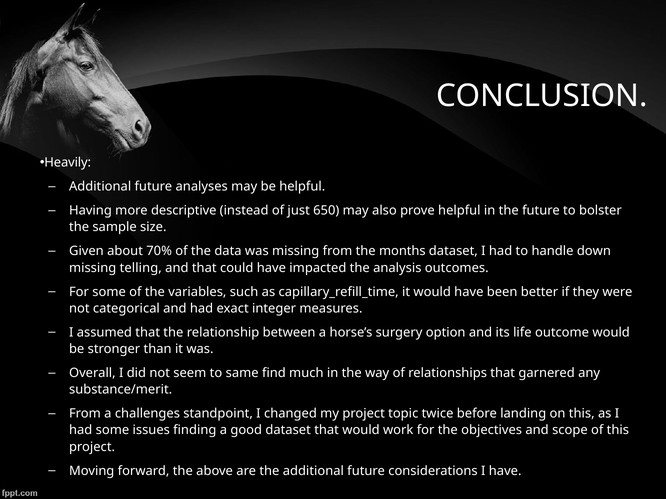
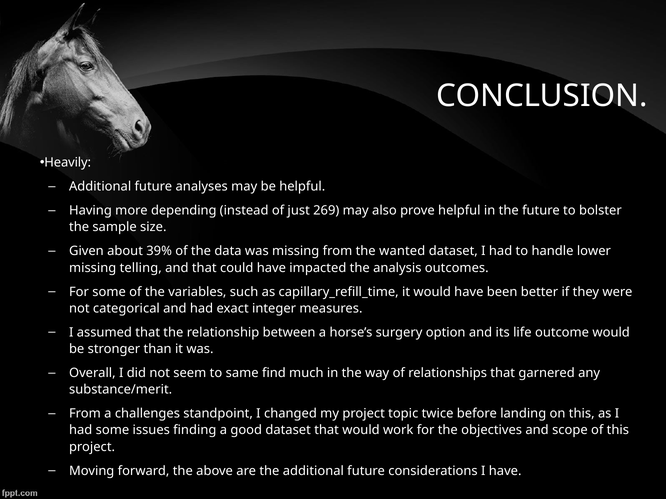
descriptive: descriptive -> depending
650: 650 -> 269
70%: 70% -> 39%
months: months -> wanted
down: down -> lower
